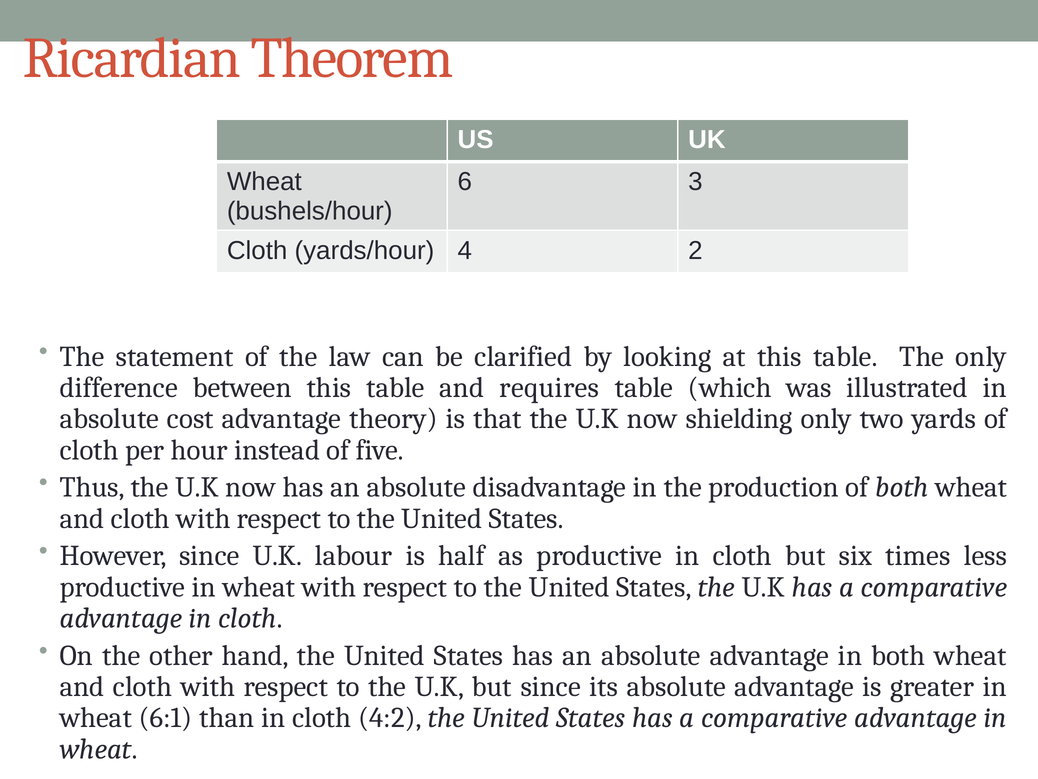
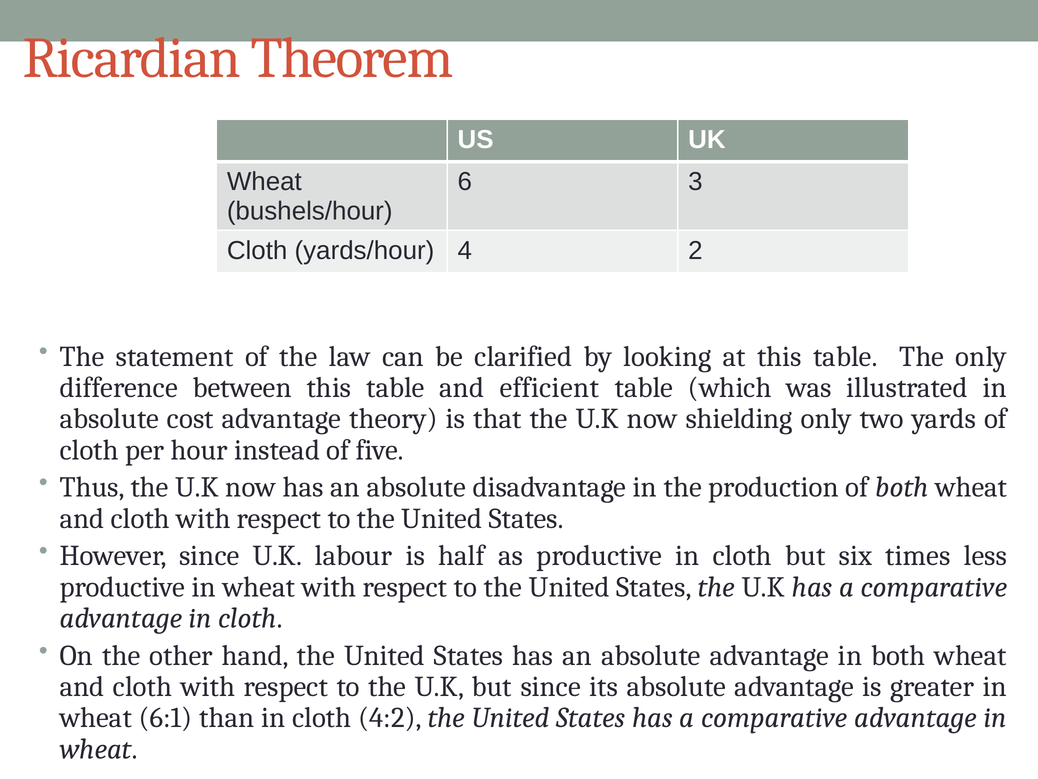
requires: requires -> efficient
